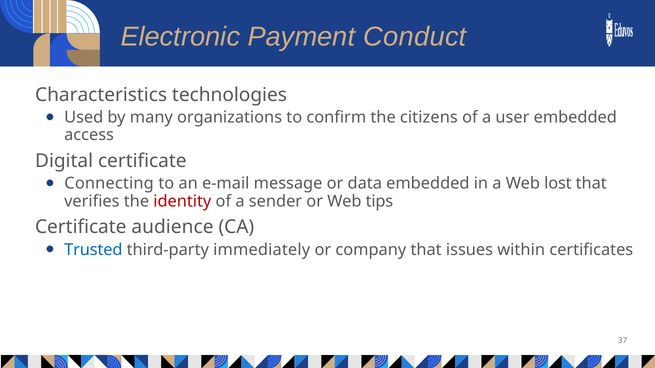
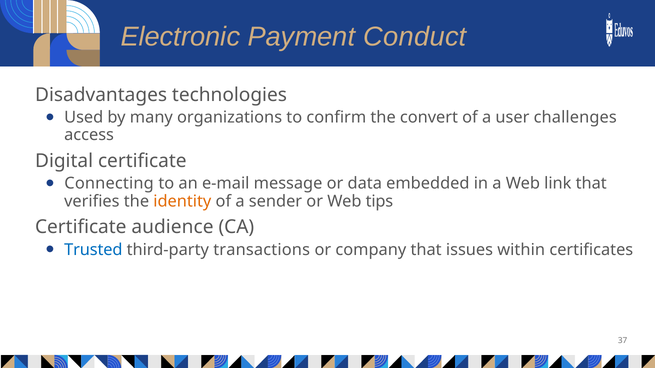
Characteristics: Characteristics -> Disadvantages
citizens: citizens -> convert
user embedded: embedded -> challenges
lost: lost -> link
identity colour: red -> orange
immediately: immediately -> transactions
